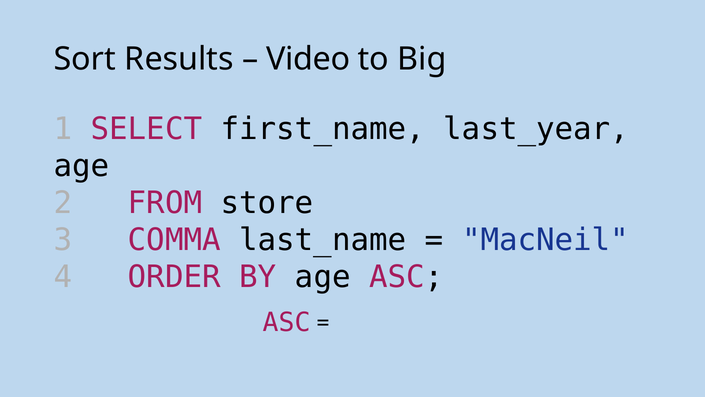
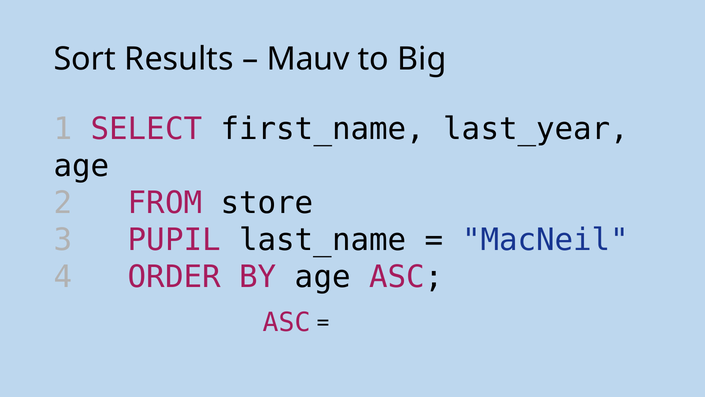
Video: Video -> Mauv
COMMA: COMMA -> PUPIL
